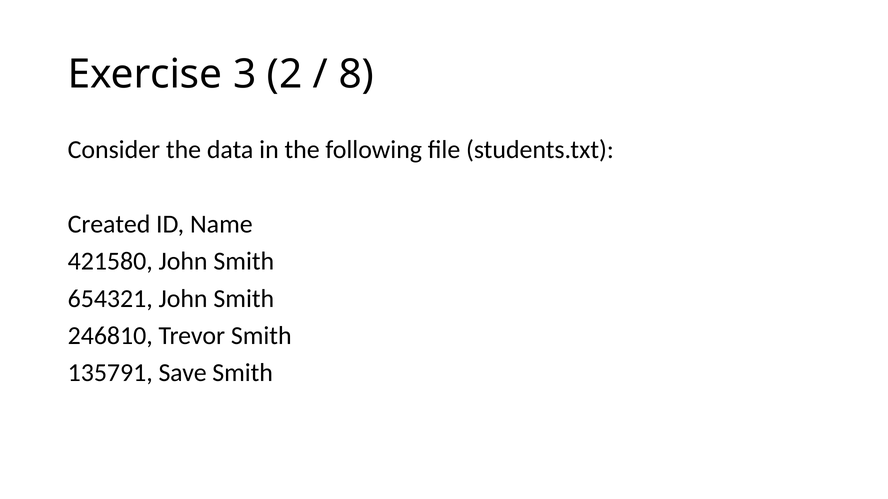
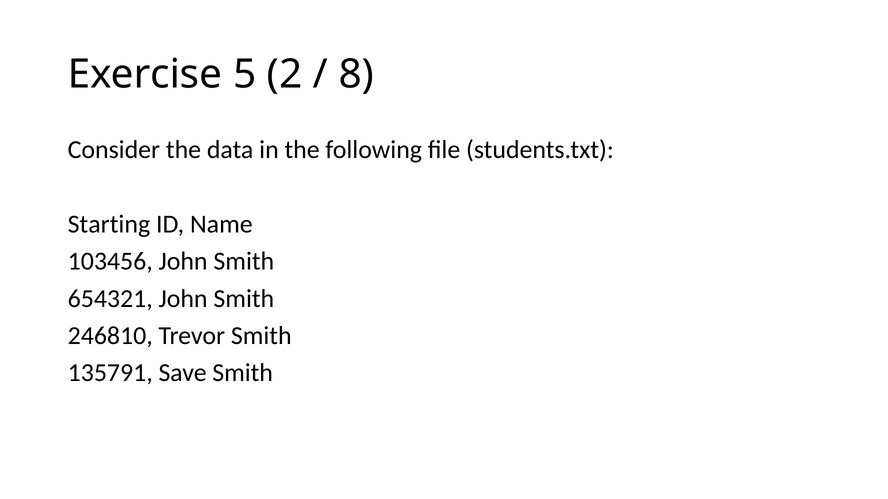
3: 3 -> 5
Created: Created -> Starting
421580: 421580 -> 103456
